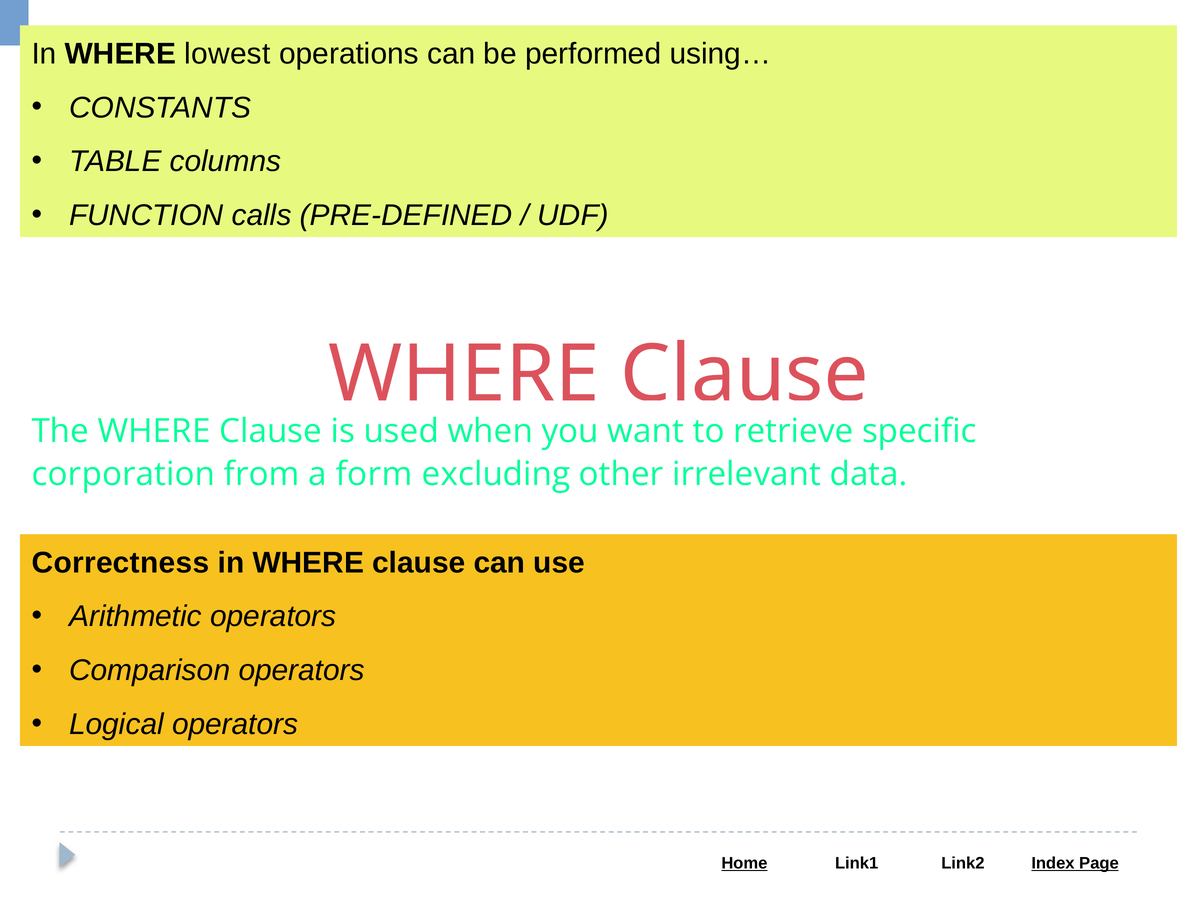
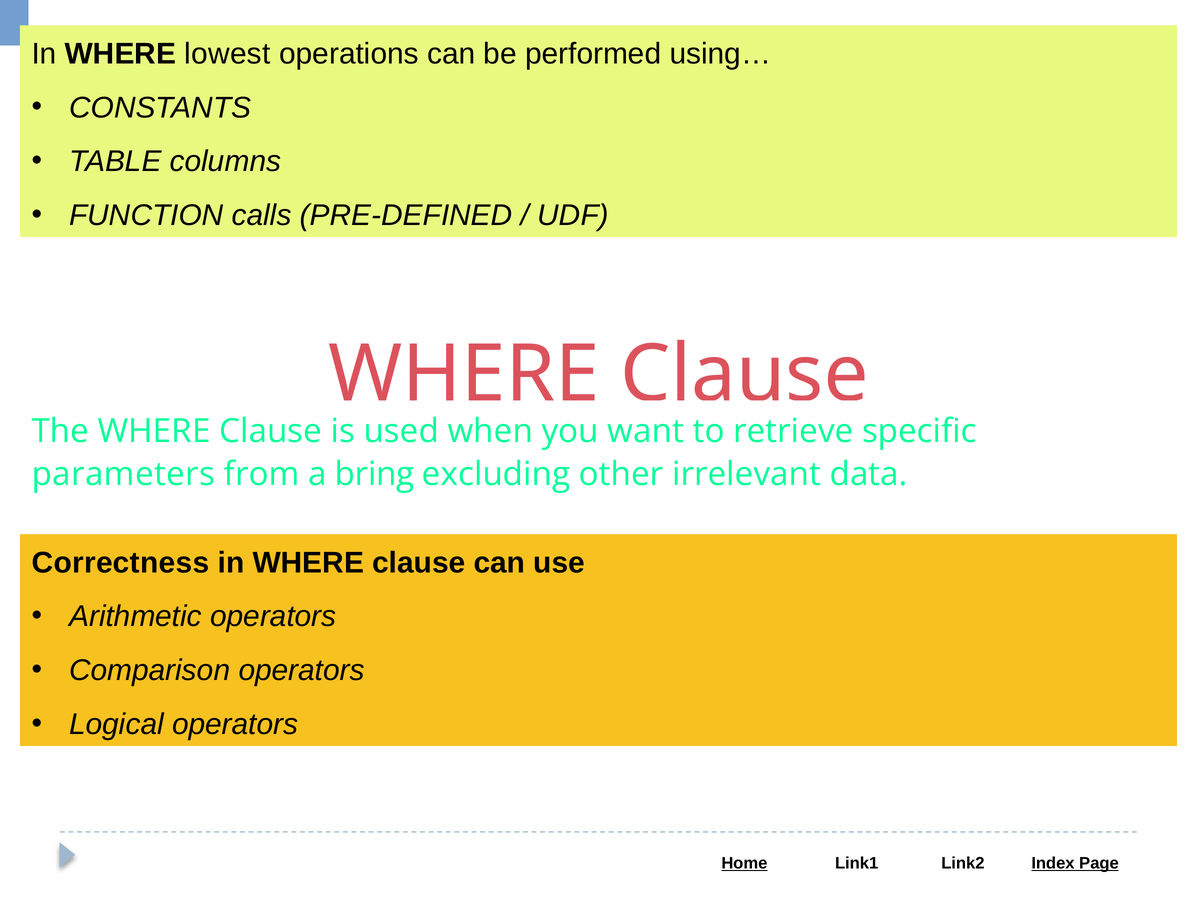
corporation: corporation -> parameters
form: form -> bring
